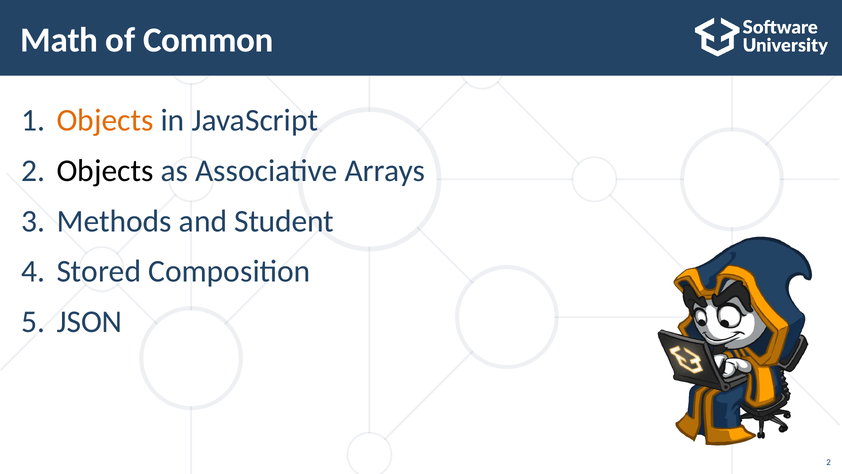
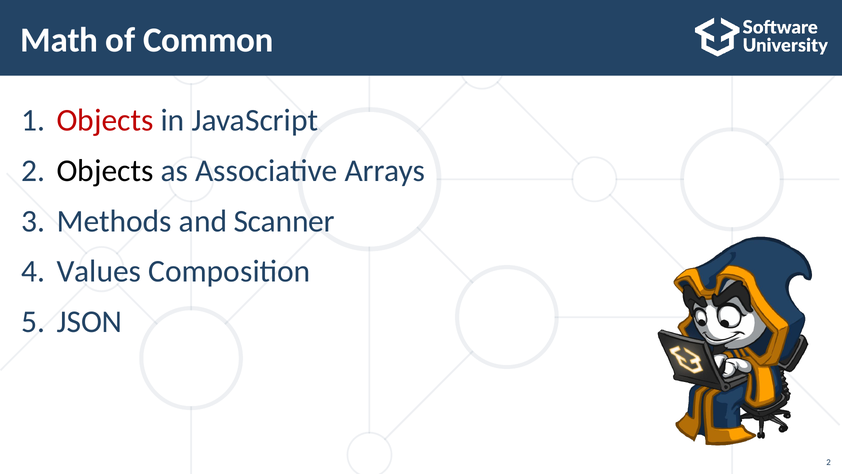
Objects at (105, 120) colour: orange -> red
Student: Student -> Scanner
Stored: Stored -> Values
